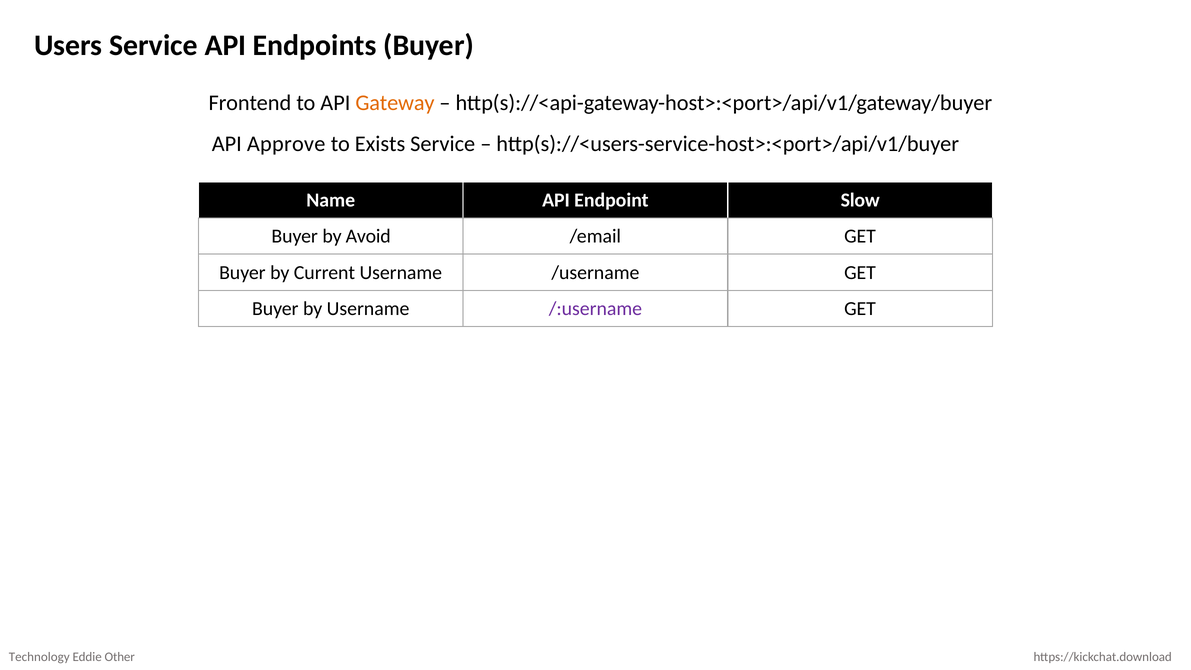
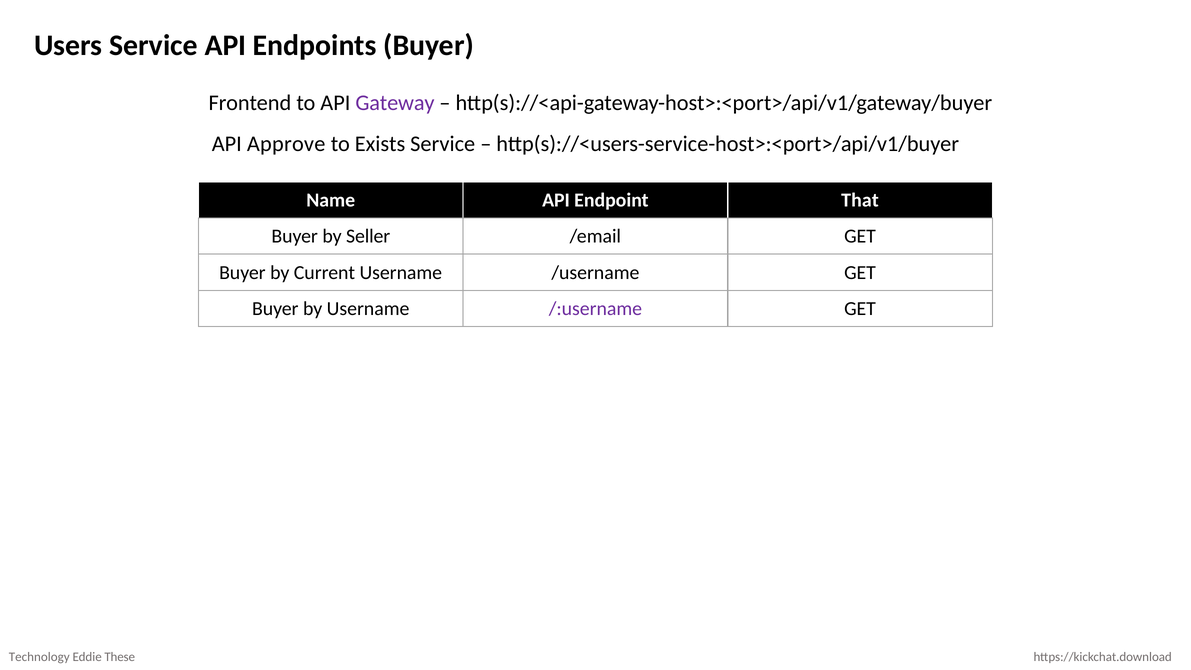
Gateway colour: orange -> purple
Slow: Slow -> That
Avoid: Avoid -> Seller
Other: Other -> These
